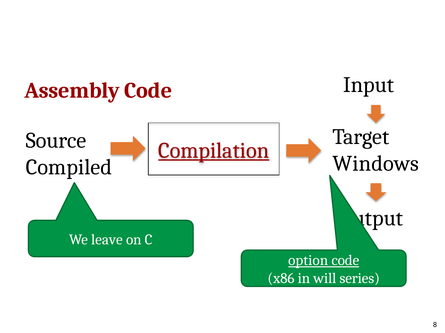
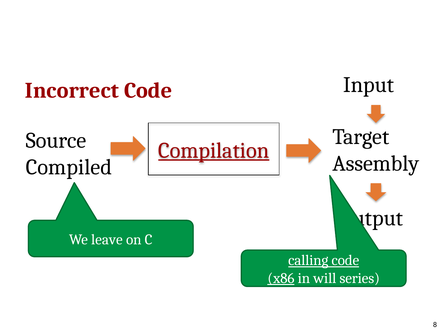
Assembly: Assembly -> Incorrect
Windows: Windows -> Assembly
option: option -> calling
x86 underline: none -> present
